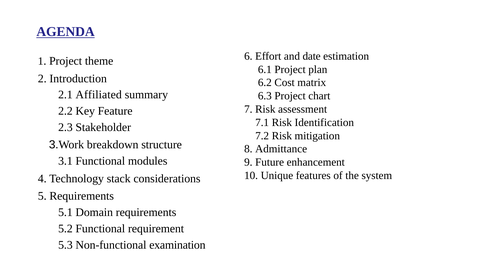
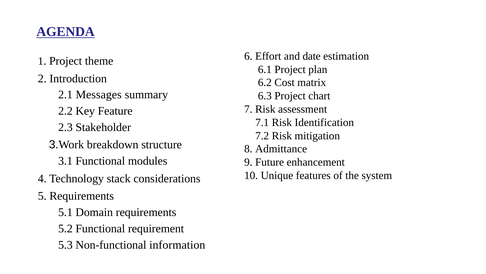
Affiliated: Affiliated -> Messages
examination: examination -> information
